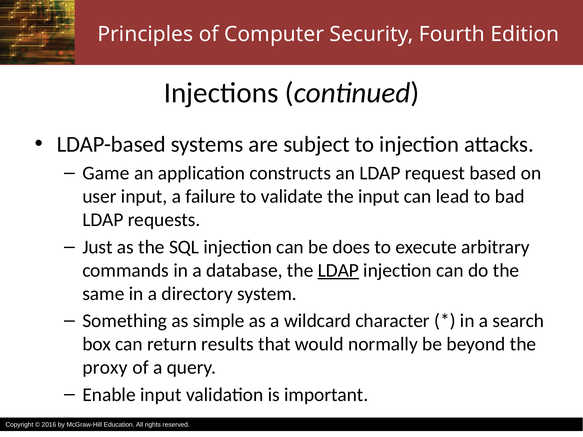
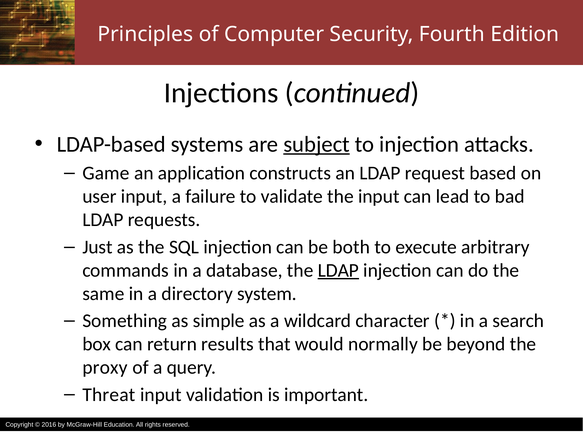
subject underline: none -> present
does: does -> both
Enable: Enable -> Threat
